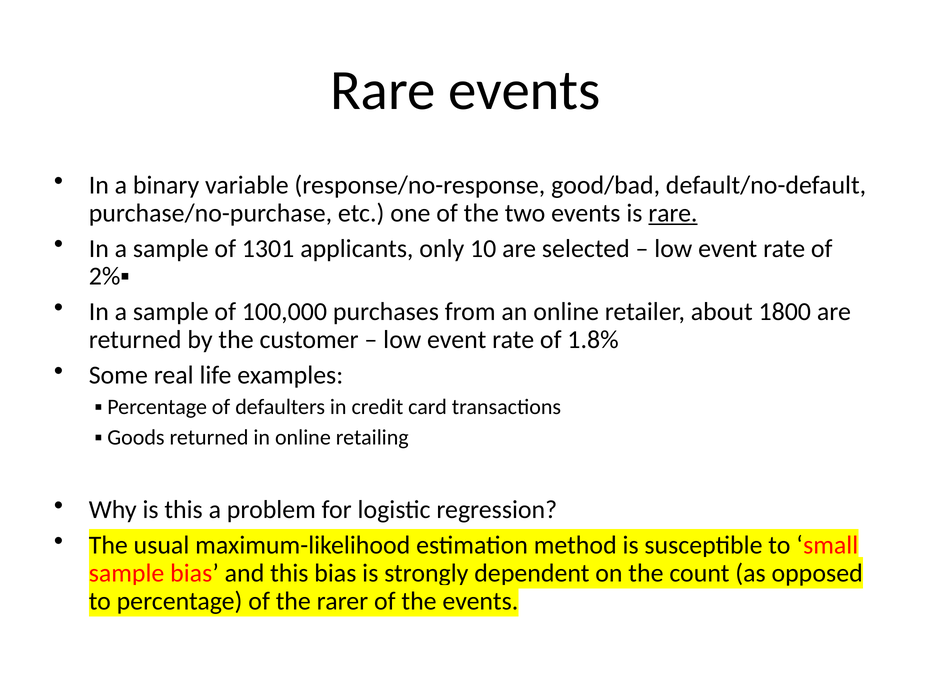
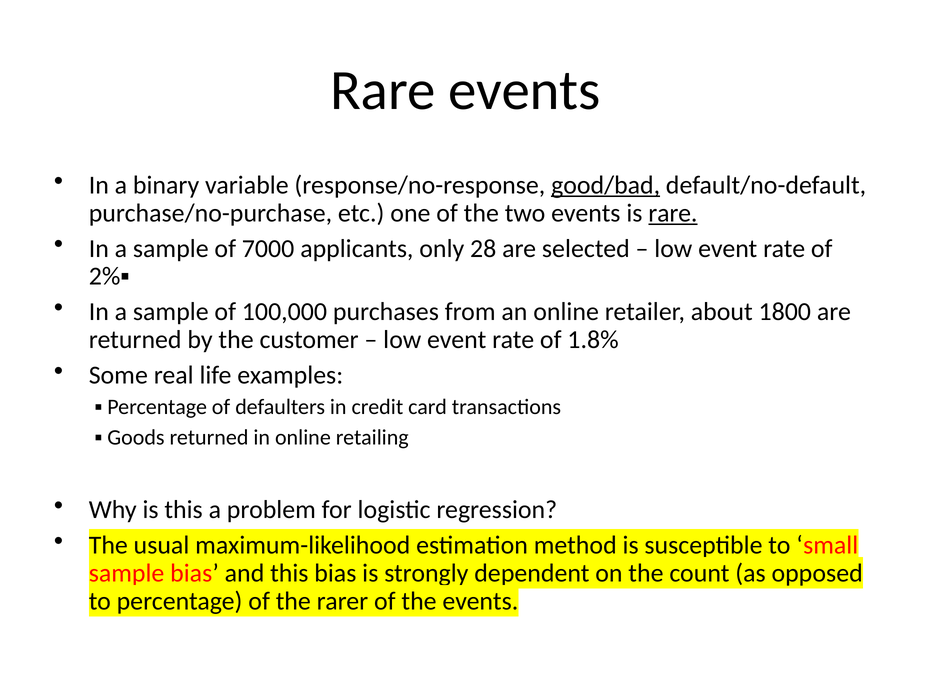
good/bad underline: none -> present
1301: 1301 -> 7000
10: 10 -> 28
